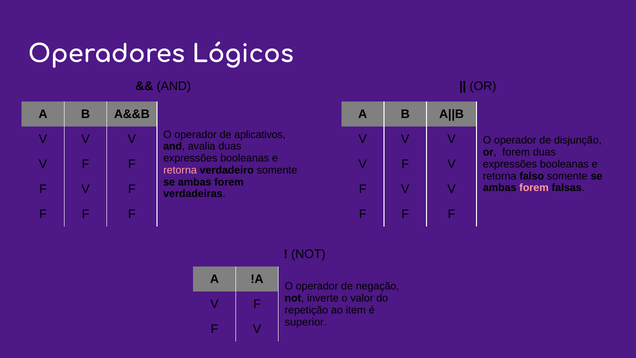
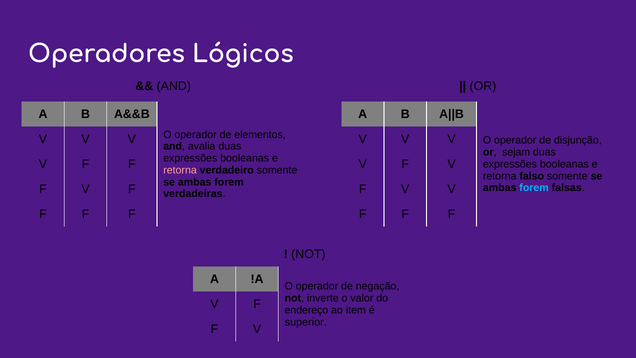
aplicativos: aplicativos -> elementos
or forem: forem -> sejam
forem at (534, 188) colour: pink -> light blue
repetição: repetição -> endereço
